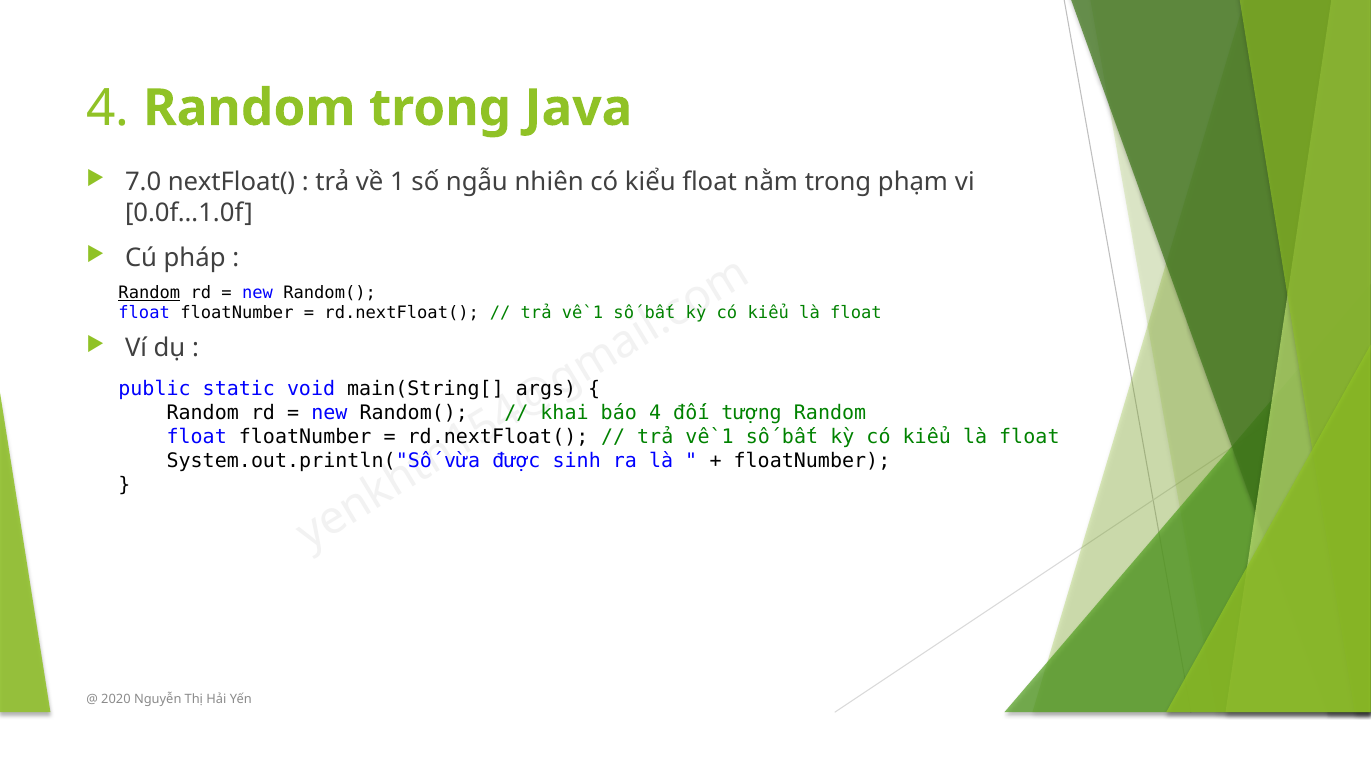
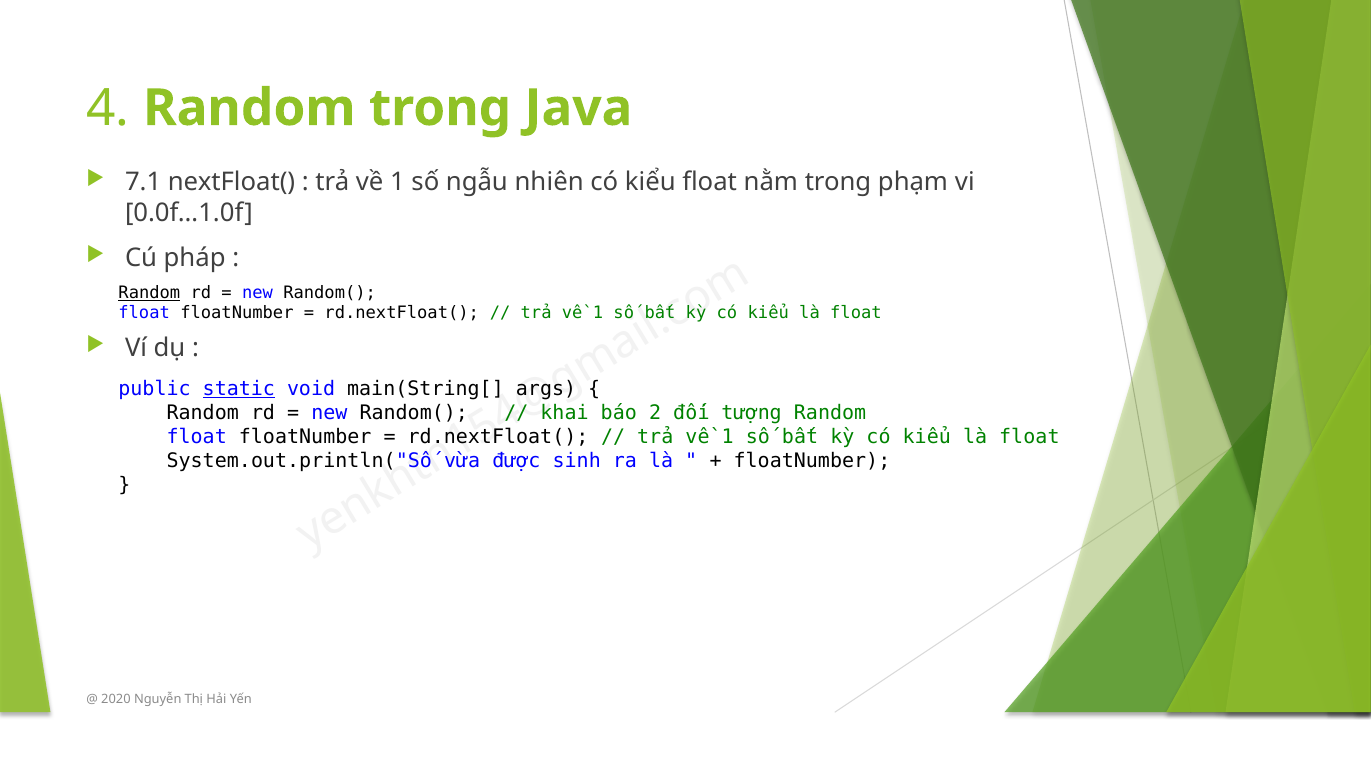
7.0: 7.0 -> 7.1
static underline: none -> present
báo 4: 4 -> 2
